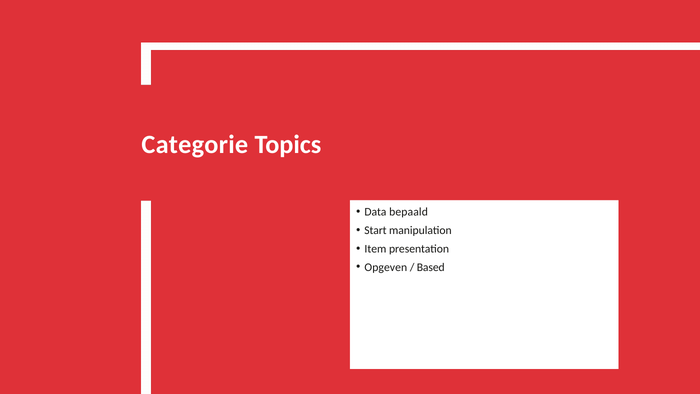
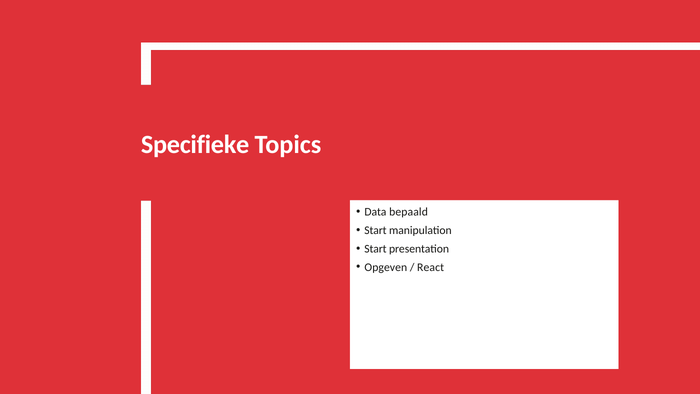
Categorie: Categorie -> Specifieke
Item at (375, 249): Item -> Start
Based: Based -> React
